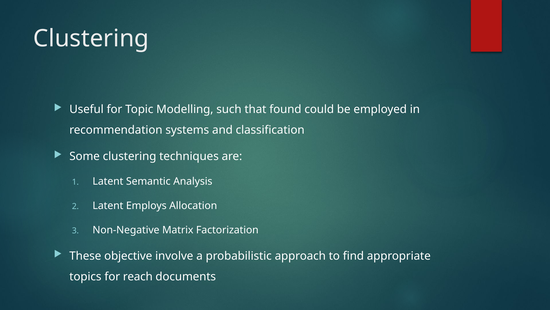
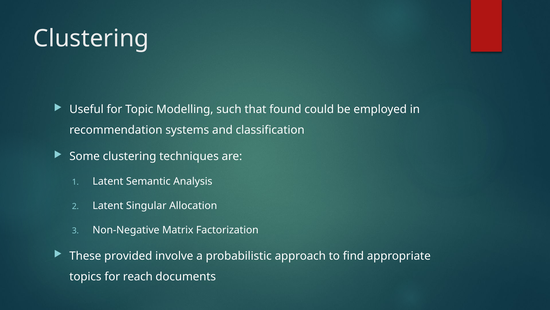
Employs: Employs -> Singular
objective: objective -> provided
